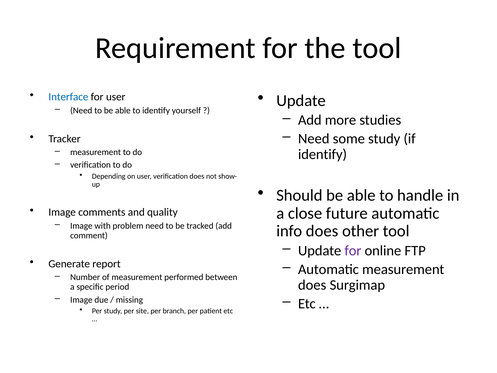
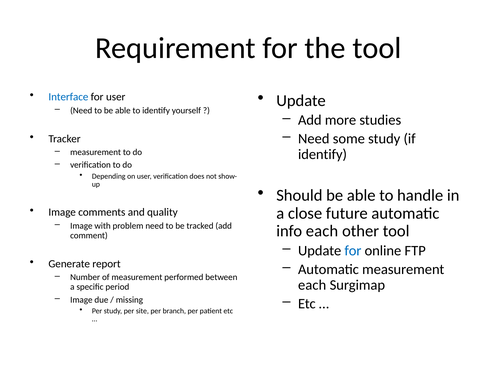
info does: does -> each
for at (353, 250) colour: purple -> blue
does at (312, 285): does -> each
